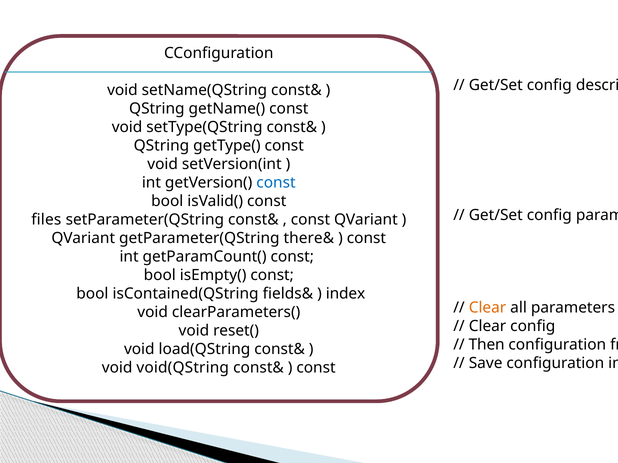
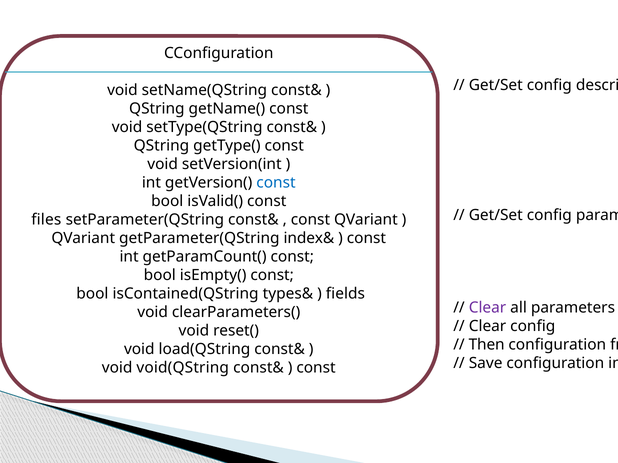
there&: there& -> index&
fields&: fields& -> types&
index: index -> fields
Clear at (487, 308) colour: orange -> purple
